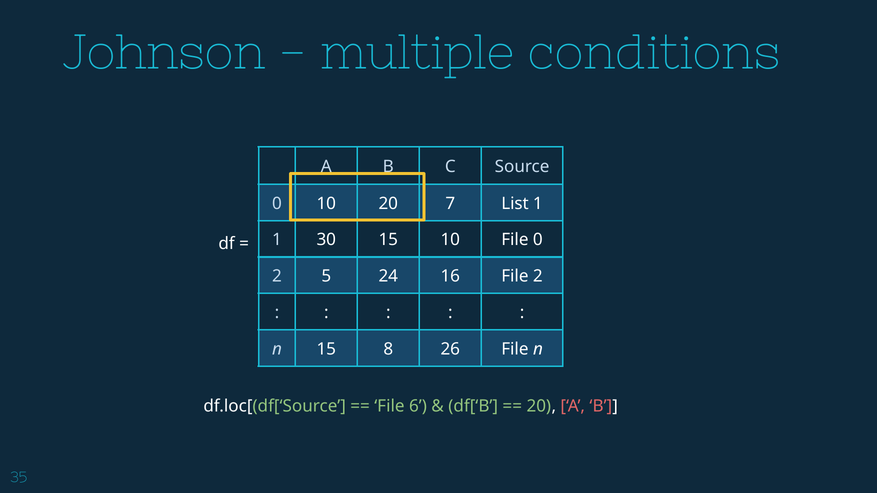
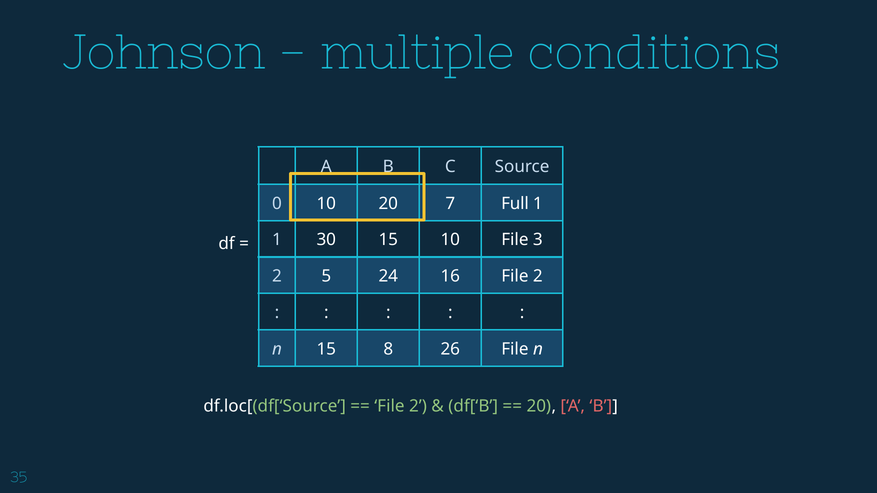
List: List -> Full
File 0: 0 -> 3
6 at (418, 406): 6 -> 2
